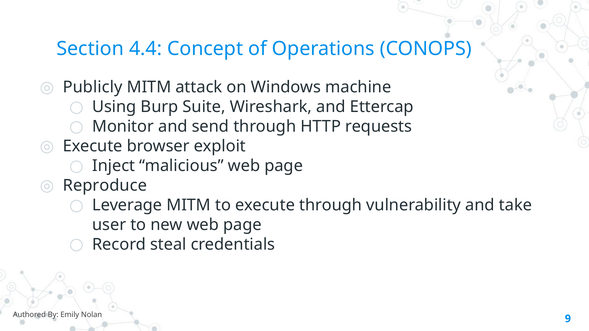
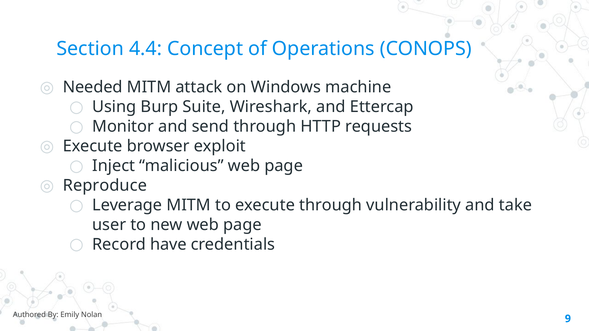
Publicly: Publicly -> Needed
steal: steal -> have
